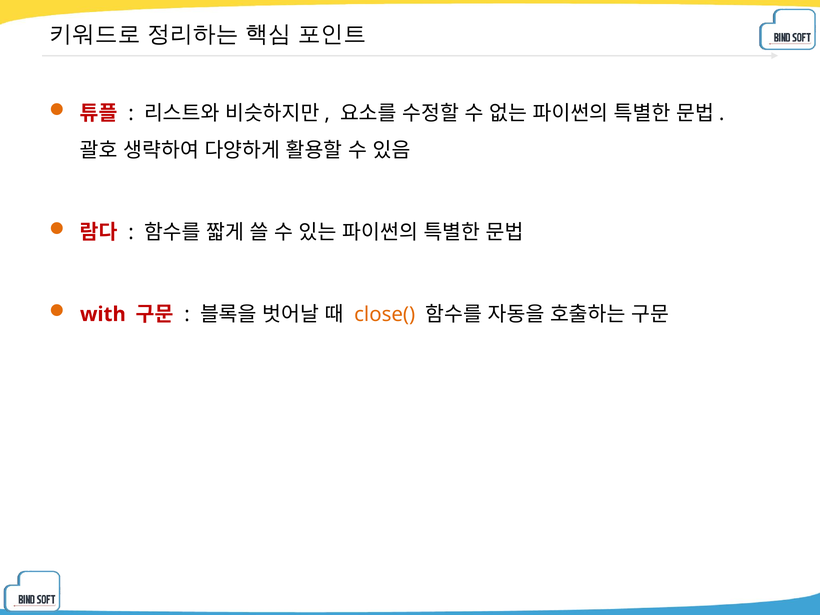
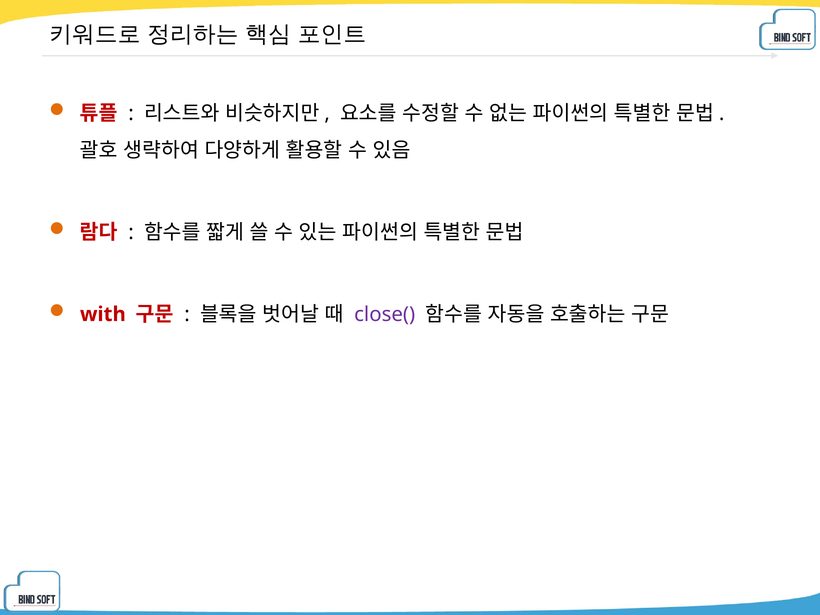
close( colour: orange -> purple
